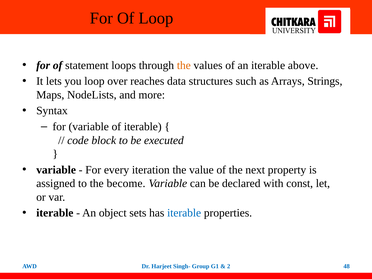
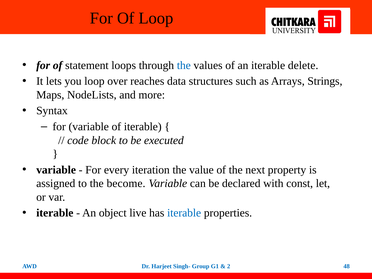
the at (184, 65) colour: orange -> blue
above: above -> delete
sets: sets -> live
